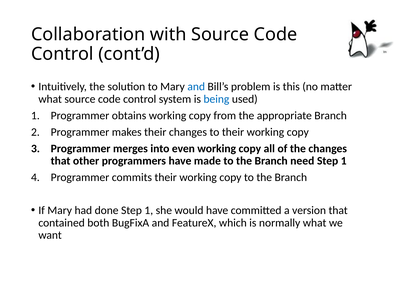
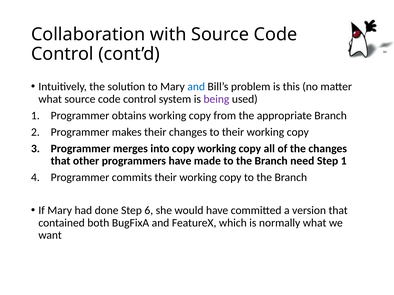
being colour: blue -> purple
into even: even -> copy
done Step 1: 1 -> 6
